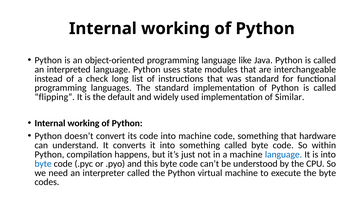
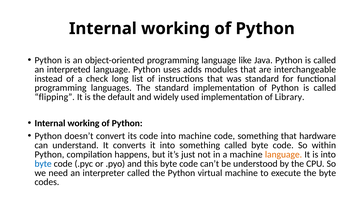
state: state -> adds
Similar: Similar -> Library
language at (283, 154) colour: blue -> orange
